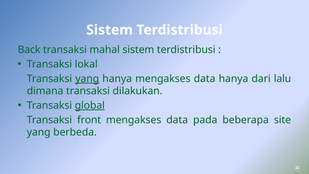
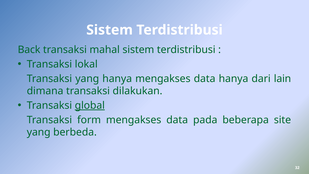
yang at (87, 79) underline: present -> none
lalu: lalu -> lain
front: front -> form
